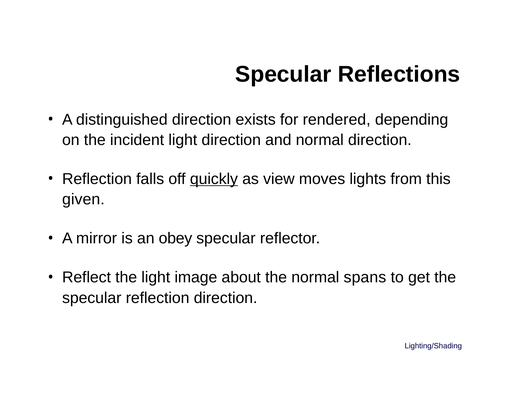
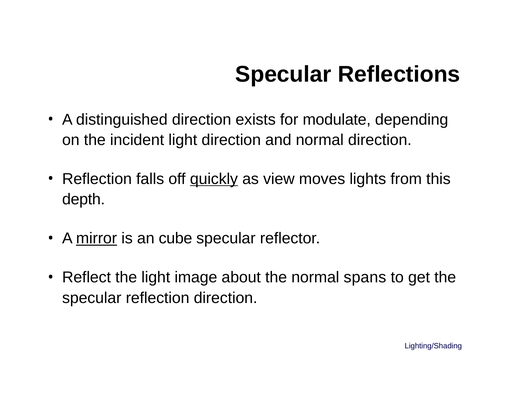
rendered: rendered -> modulate
given: given -> depth
mirror underline: none -> present
obey: obey -> cube
